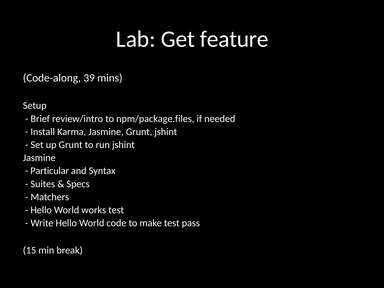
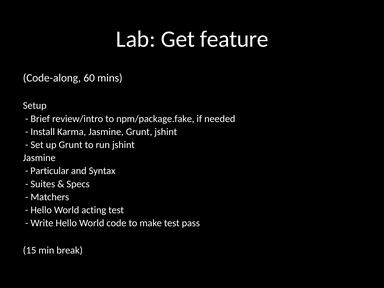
39: 39 -> 60
npm/package.files: npm/package.files -> npm/package.fake
works: works -> acting
